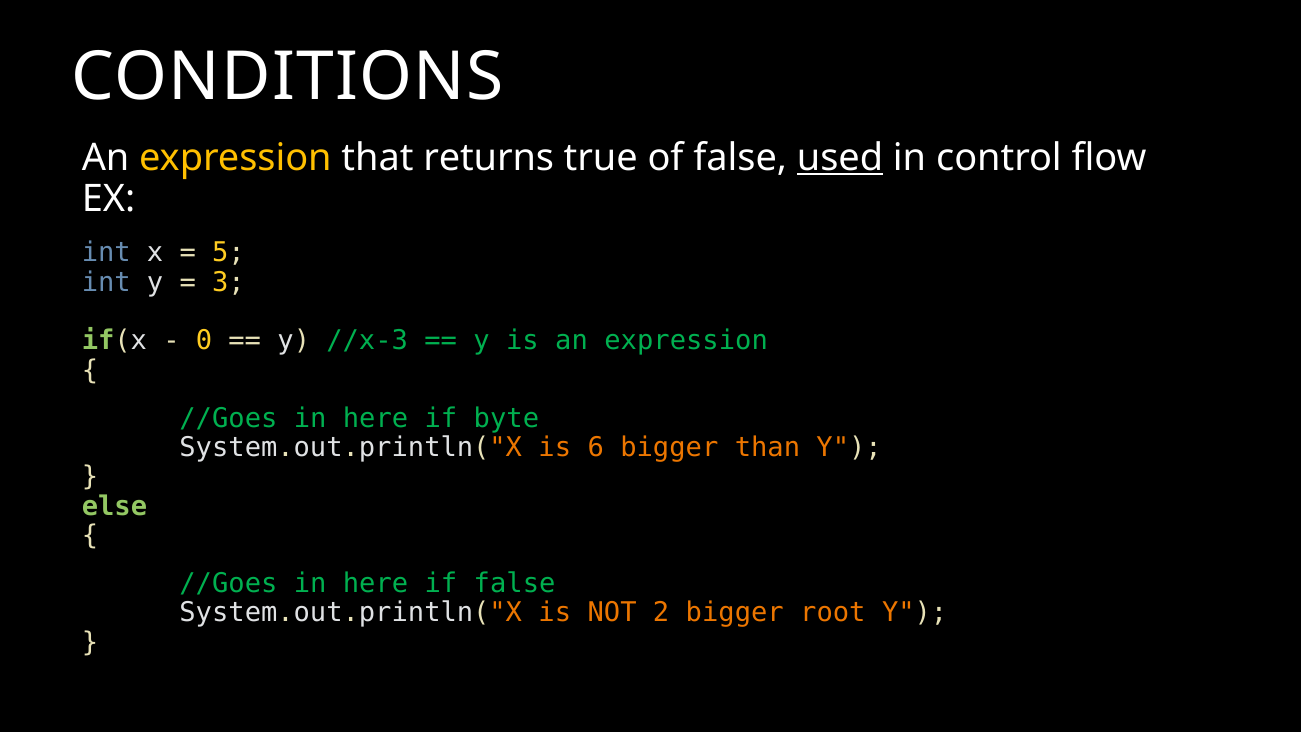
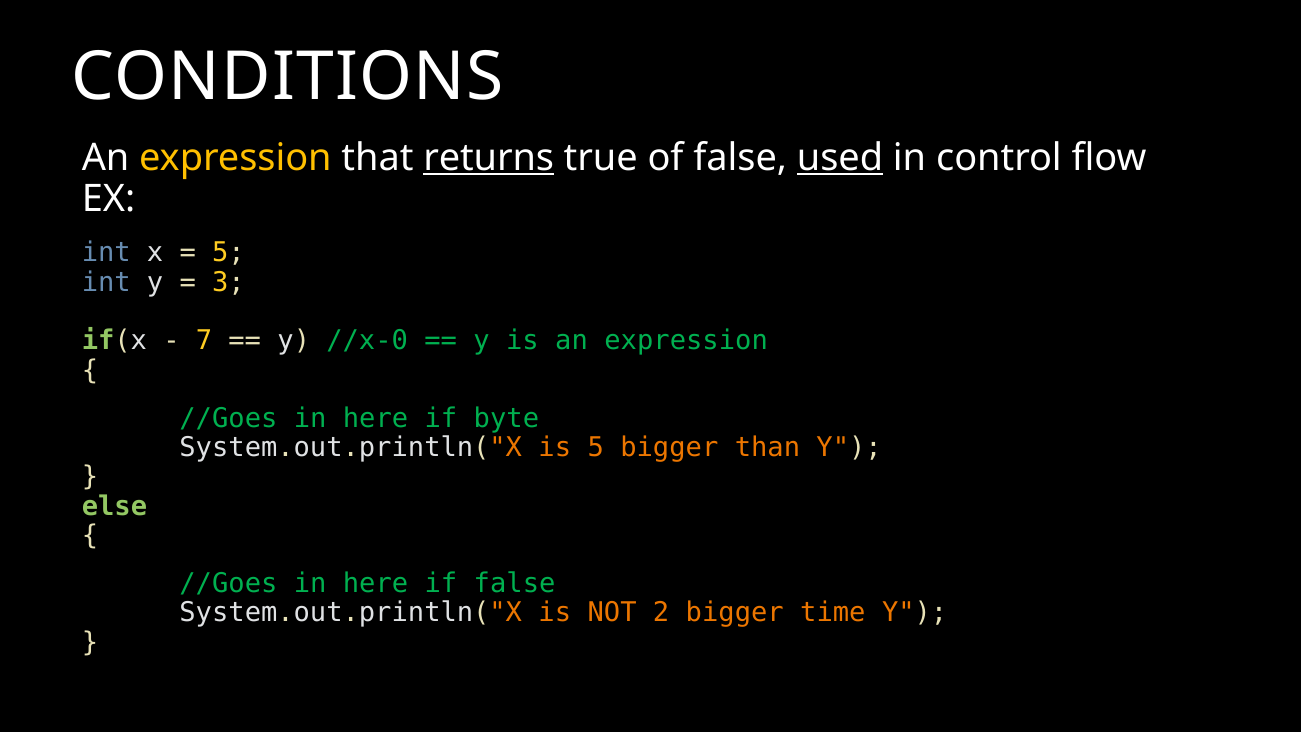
returns underline: none -> present
0: 0 -> 7
//x-3: //x-3 -> //x-0
is 6: 6 -> 5
root: root -> time
